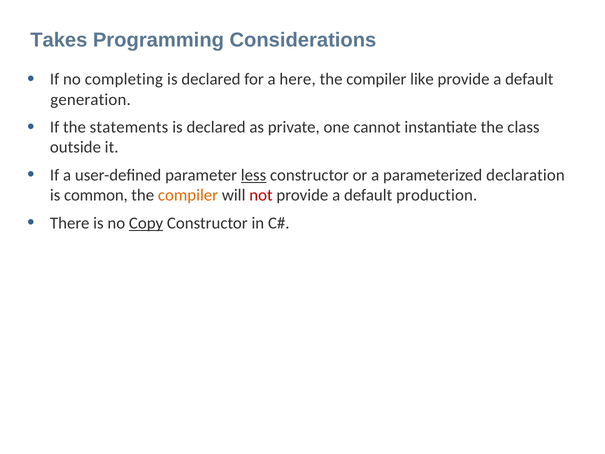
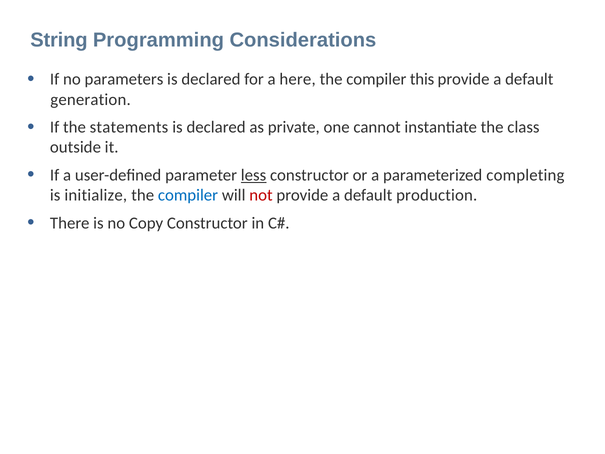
Takes: Takes -> String
completing: completing -> parameters
like: like -> this
declaration: declaration -> completing
common: common -> initialize
compiler at (188, 195) colour: orange -> blue
Copy underline: present -> none
